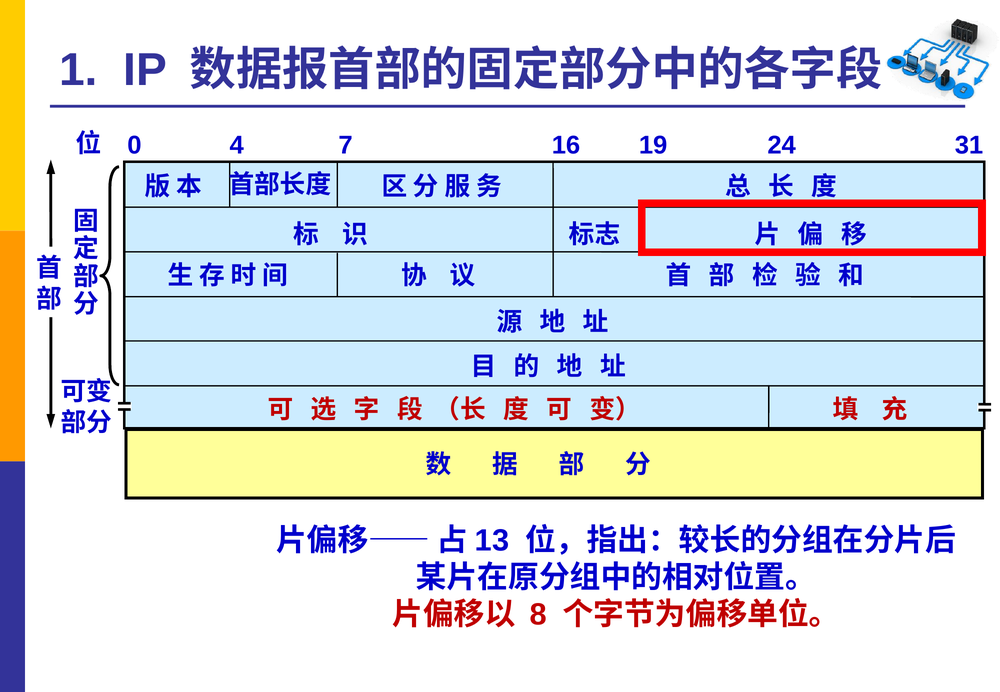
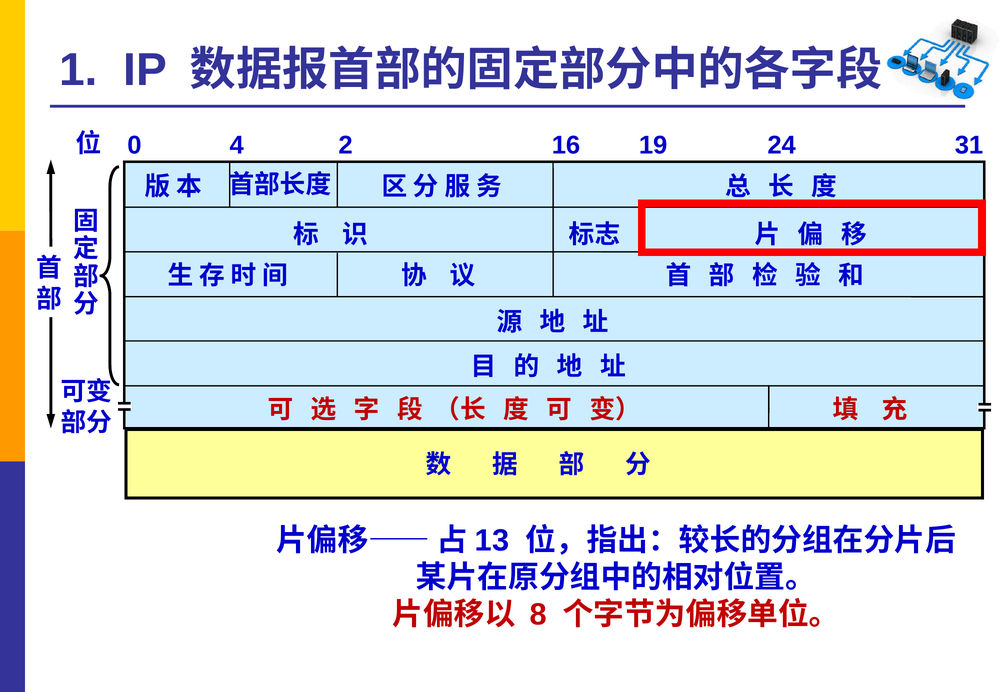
7: 7 -> 2
